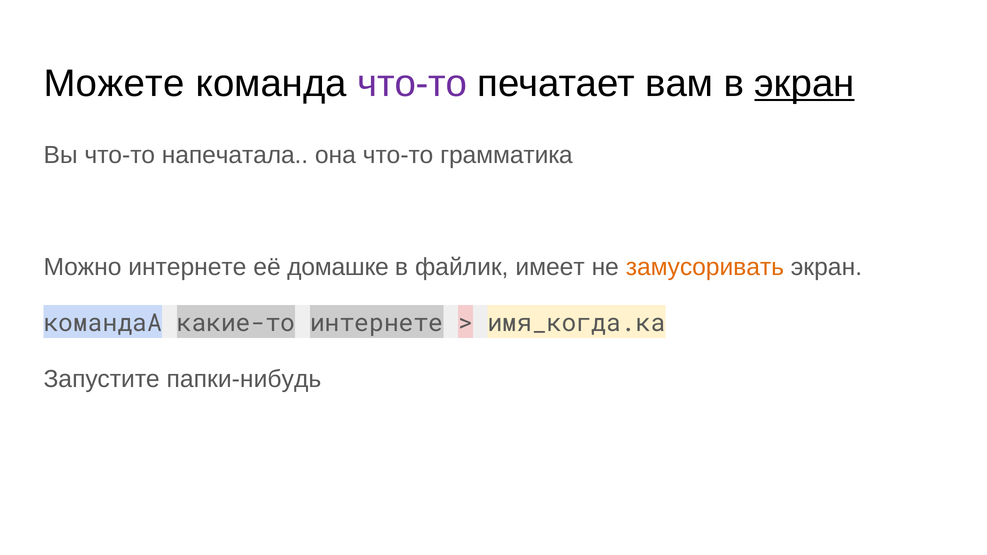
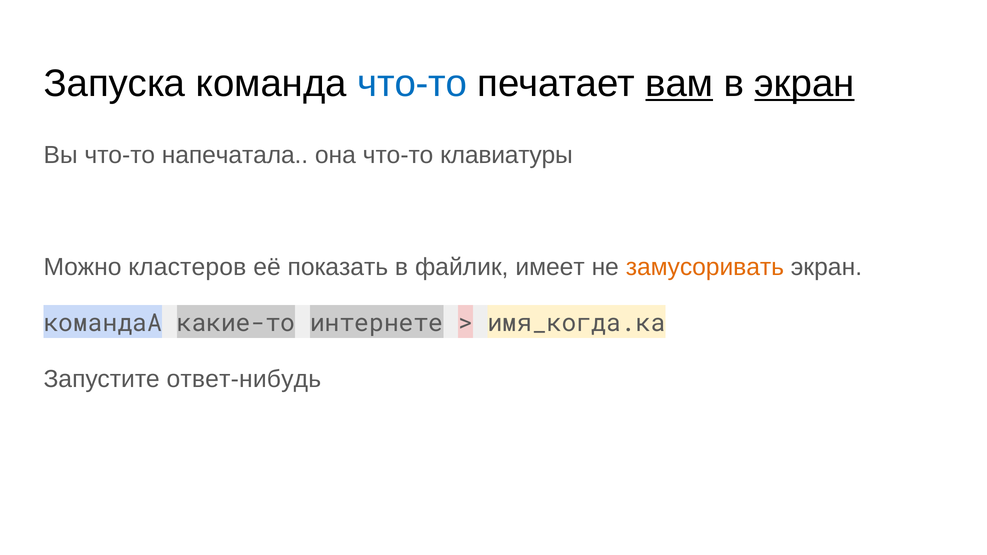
Можете: Можете -> Запуска
что-то at (412, 84) colour: purple -> blue
вам underline: none -> present
грамматика: грамматика -> клавиатуры
Можно интернете: интернете -> кластеров
домашке: домашке -> показать
папки-нибудь: папки-нибудь -> ответ-нибудь
